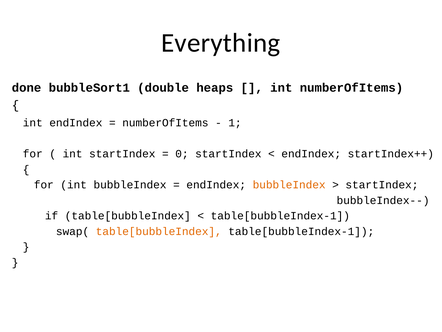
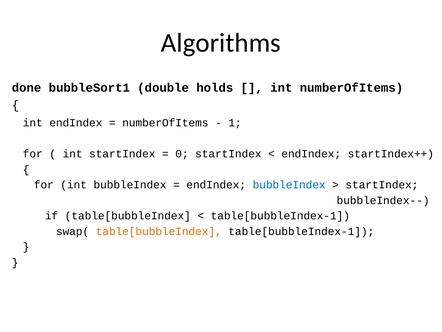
Everything: Everything -> Algorithms
heaps: heaps -> holds
bubbleIndex at (289, 185) colour: orange -> blue
